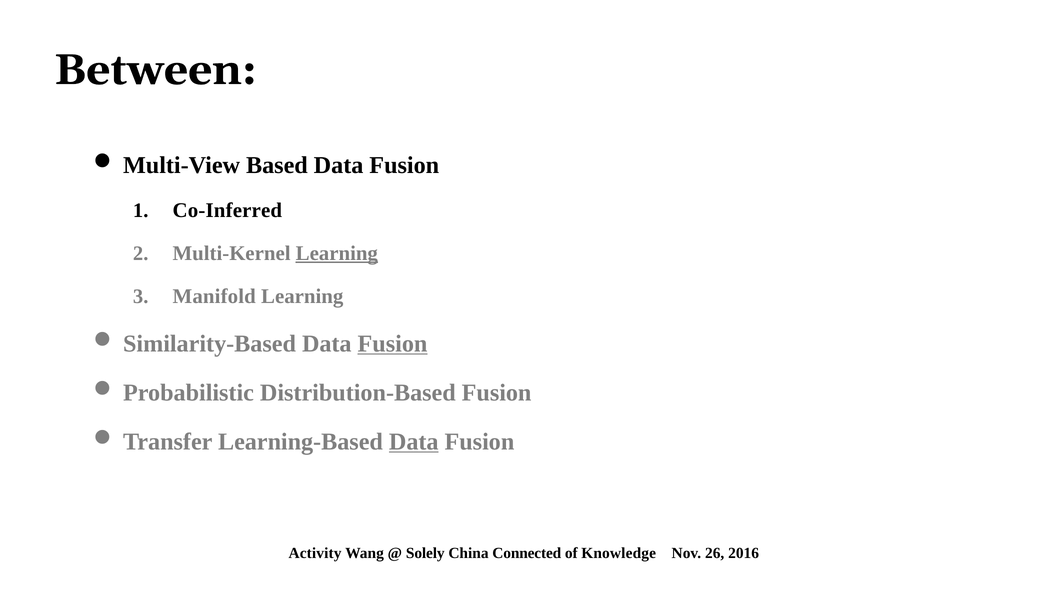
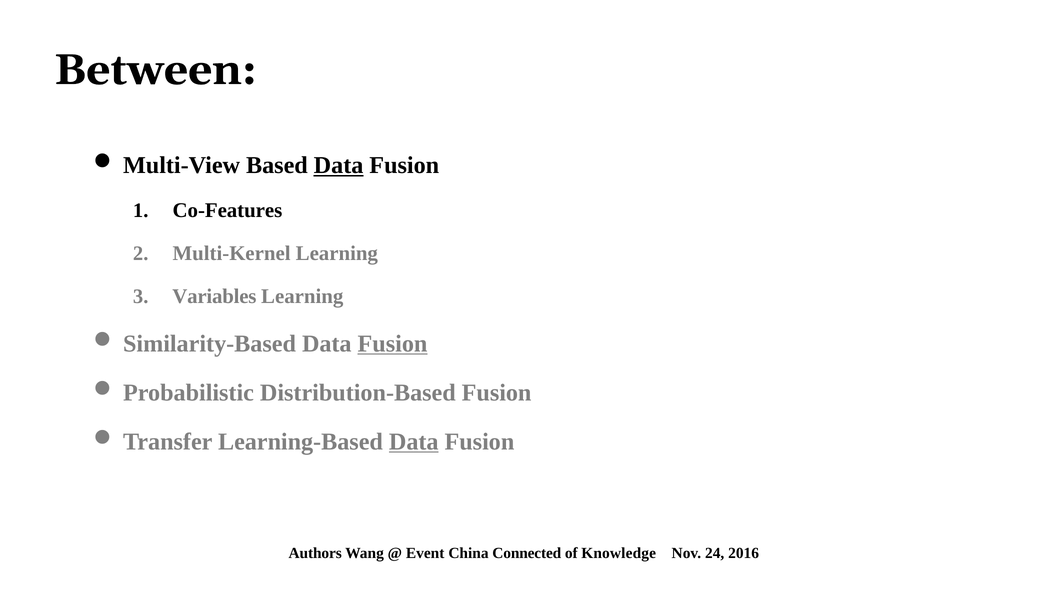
Data at (339, 165) underline: none -> present
Co-Inferred: Co-Inferred -> Co-Features
Learning at (337, 253) underline: present -> none
Manifold: Manifold -> Variables
Activity: Activity -> Authors
Solely: Solely -> Event
26: 26 -> 24
